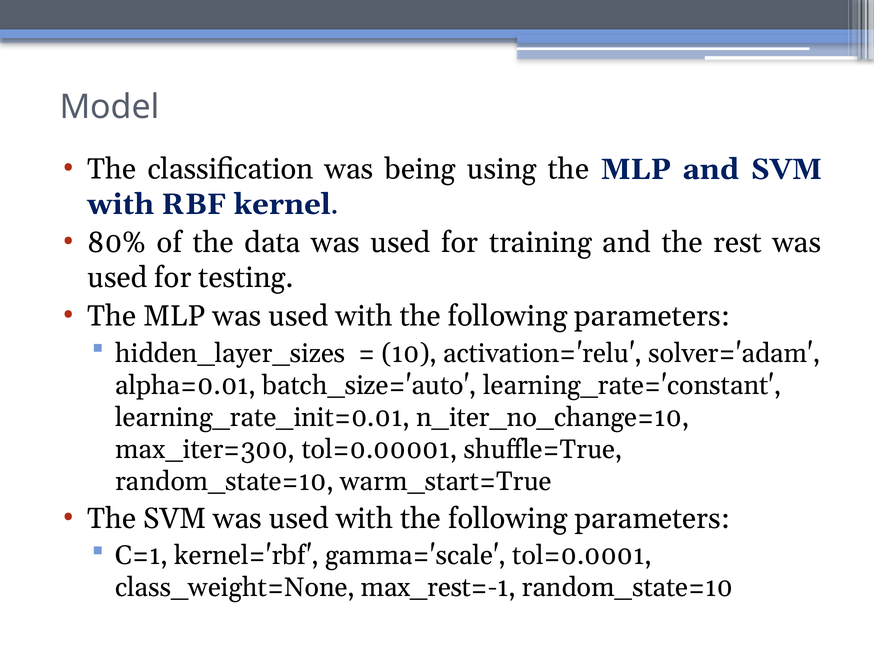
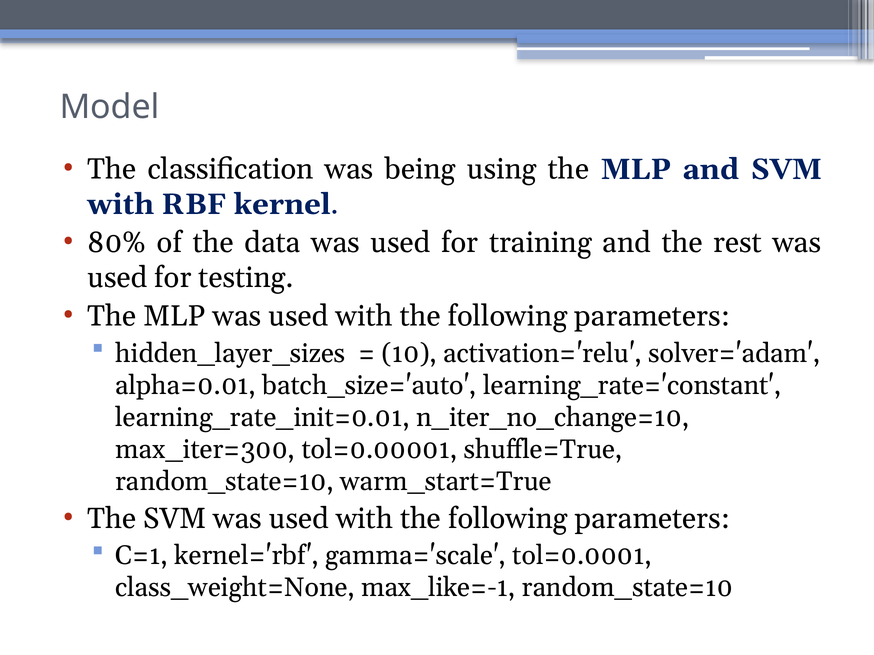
max_rest=-1: max_rest=-1 -> max_like=-1
